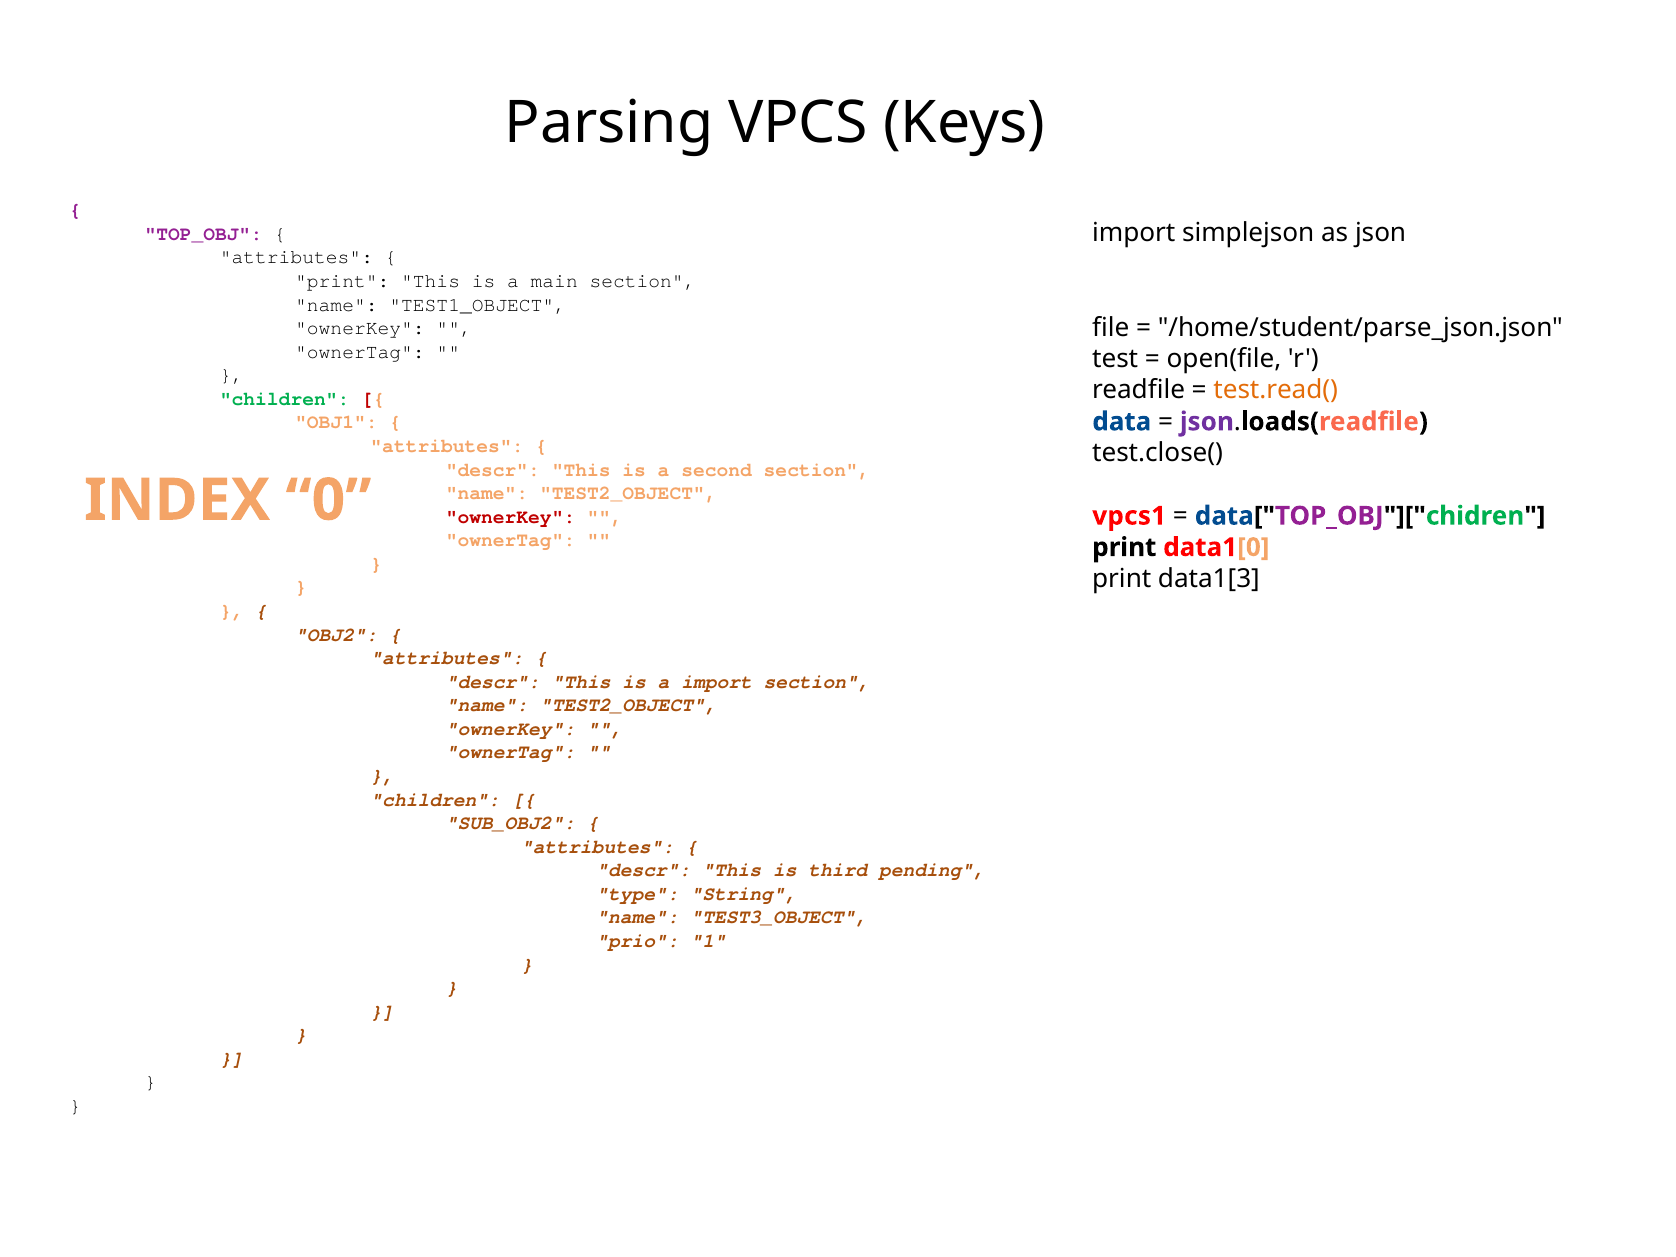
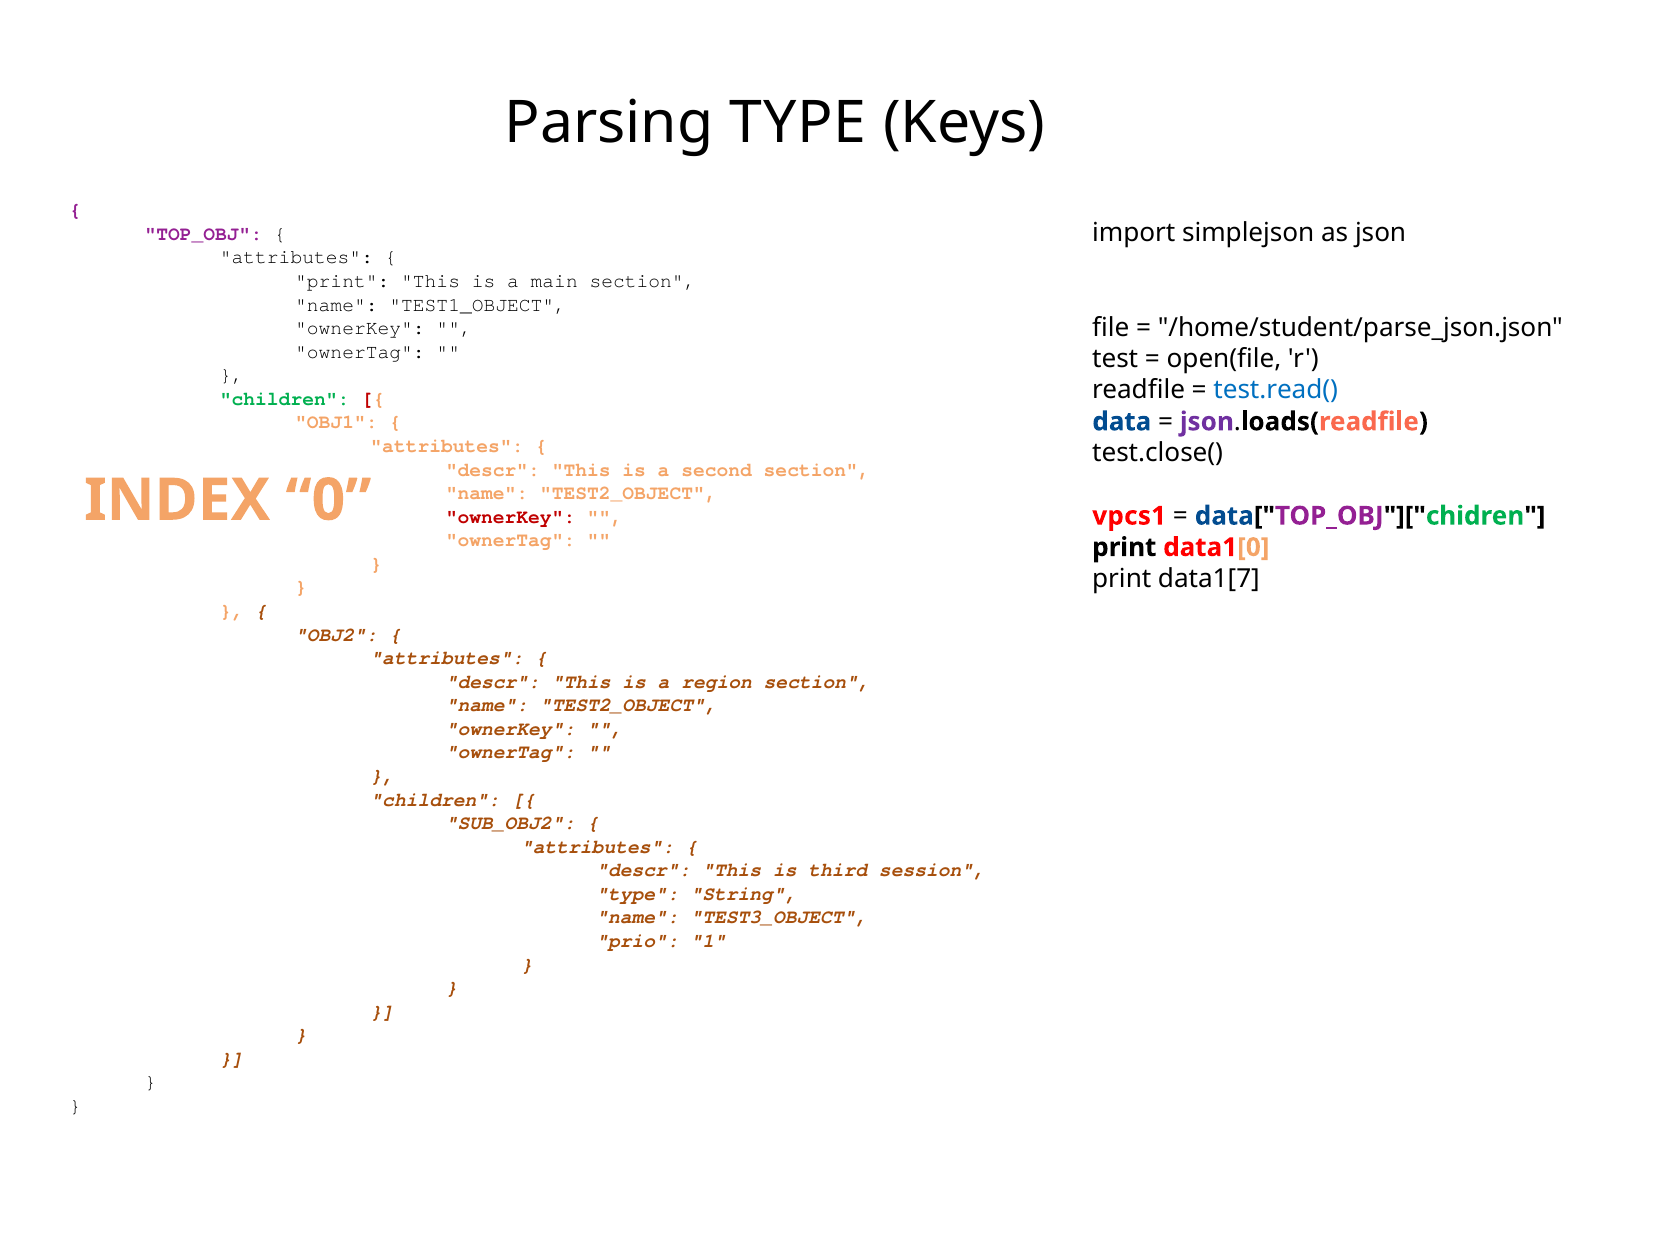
Parsing VPCS: VPCS -> TYPE
test.read( colour: orange -> blue
data1[3: data1[3 -> data1[7
a import: import -> region
pending: pending -> session
